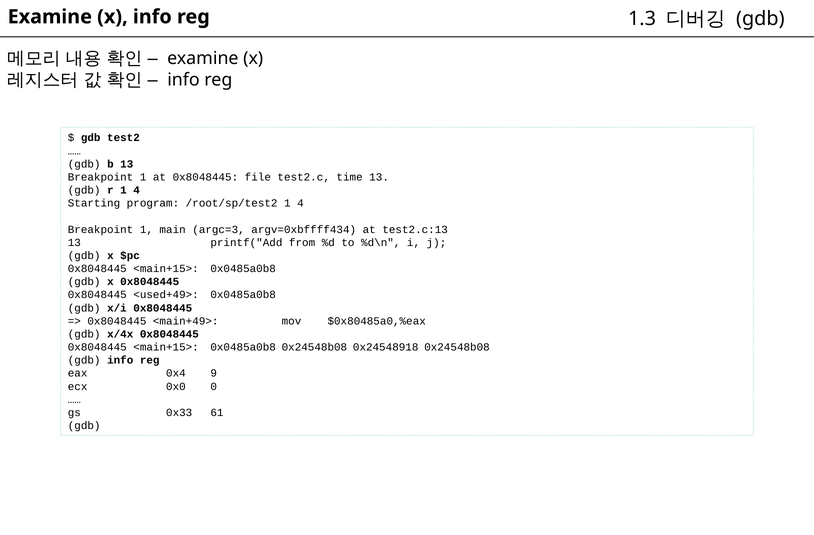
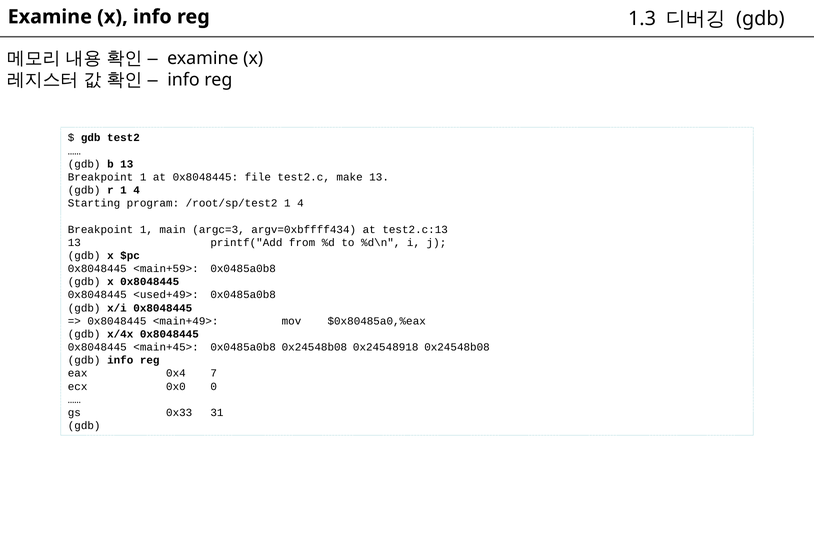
time: time -> make
<main+15> at (166, 269): <main+15> -> <main+59>
<main+15> at (166, 347): <main+15> -> <main+45>
9: 9 -> 7
61: 61 -> 31
